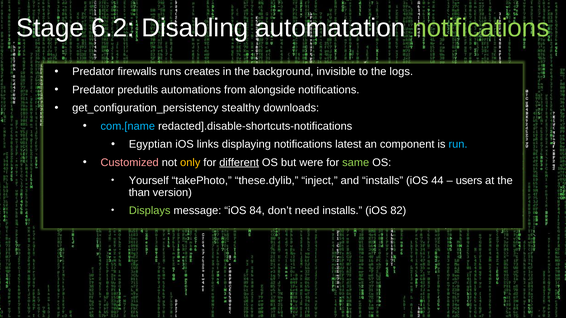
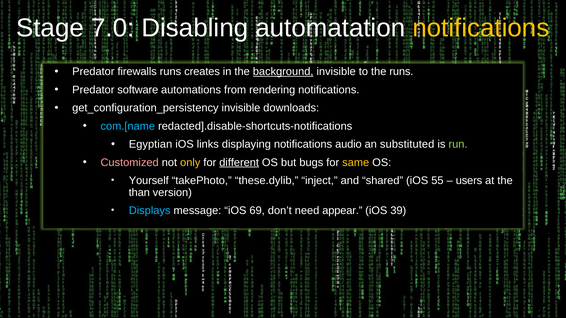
6.2: 6.2 -> 7.0
notifications at (481, 28) colour: light green -> yellow
background underline: none -> present
the logs: logs -> runs
predutils: predutils -> software
alongside: alongside -> rendering
get_configuration_persistency stealthy: stealthy -> invisible
latest: latest -> audio
component: component -> substituted
run colour: light blue -> light green
were: were -> bugs
same colour: light green -> yellow
and installs: installs -> shared
44: 44 -> 55
Displays colour: light green -> light blue
84: 84 -> 69
need installs: installs -> appear
82: 82 -> 39
